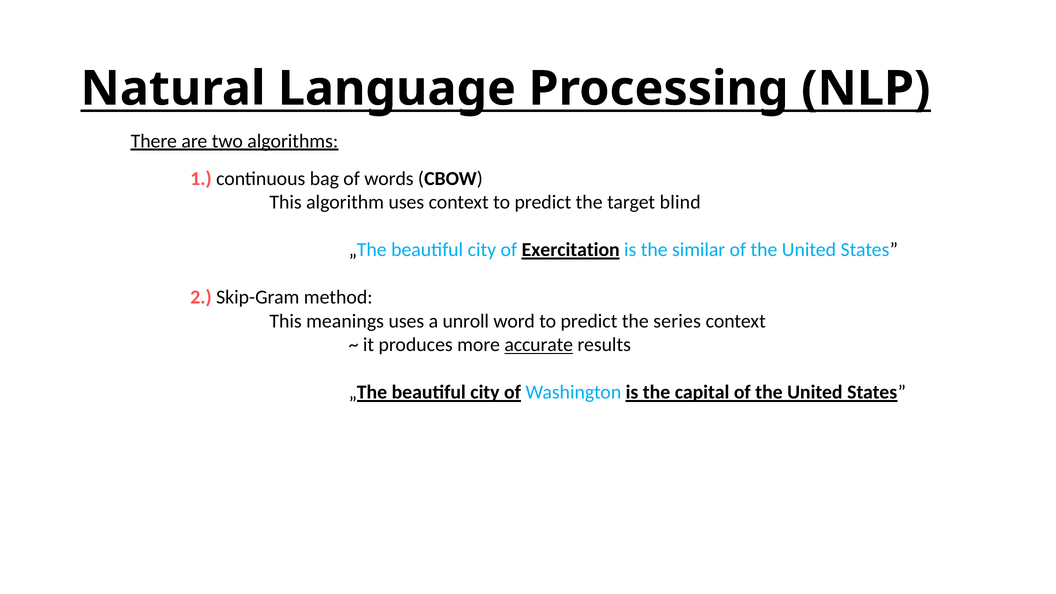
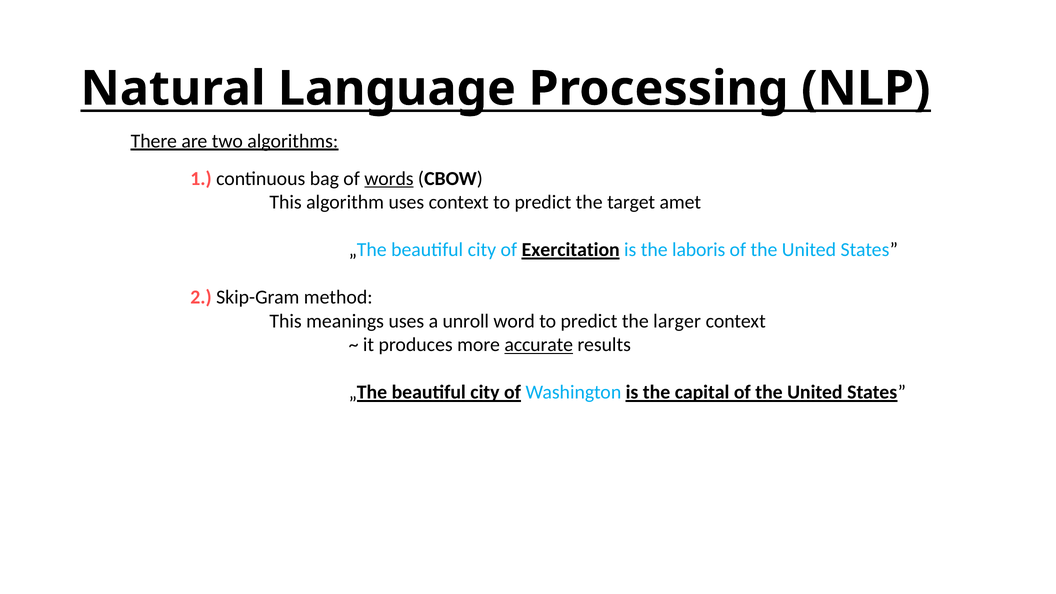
words underline: none -> present
blind: blind -> amet
similar: similar -> laboris
series: series -> larger
